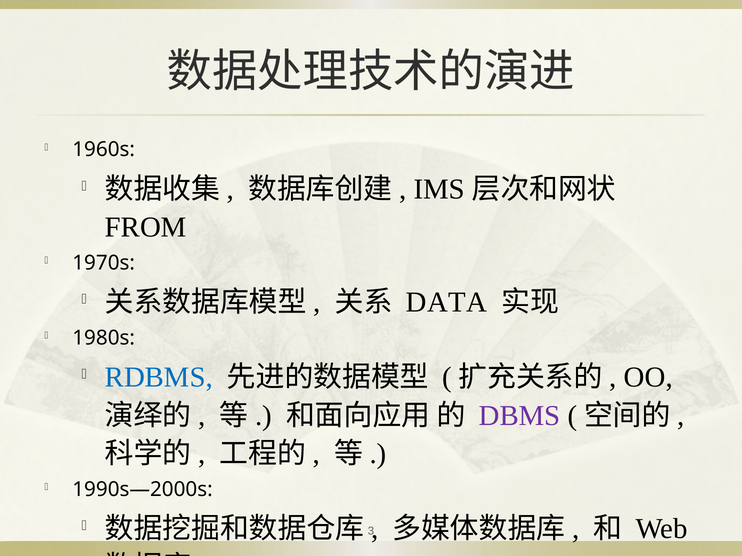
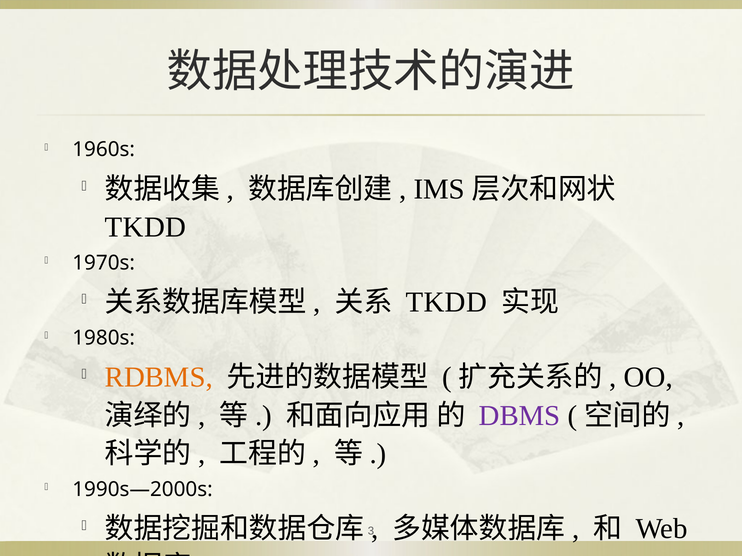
FROM at (146, 227): FROM -> TKDD
DATA at (446, 303): DATA -> TKDD
RDBMS colour: blue -> orange
